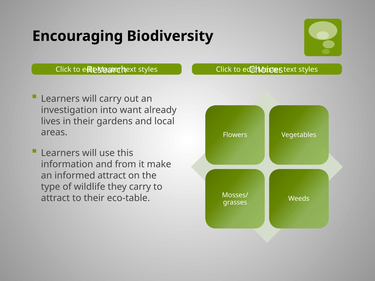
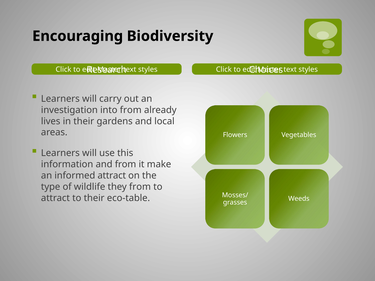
into want: want -> from
they carry: carry -> from
